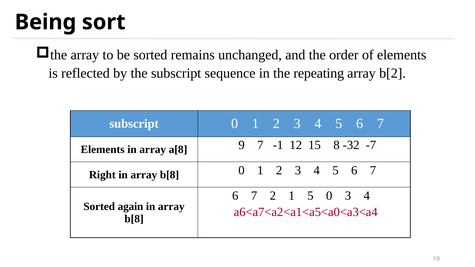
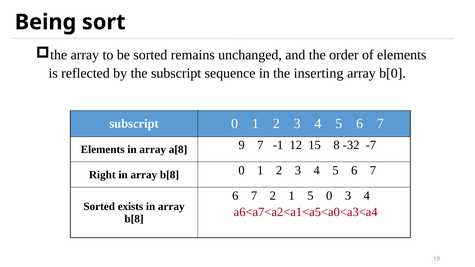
repeating: repeating -> inserting
b[2: b[2 -> b[0
again: again -> exists
